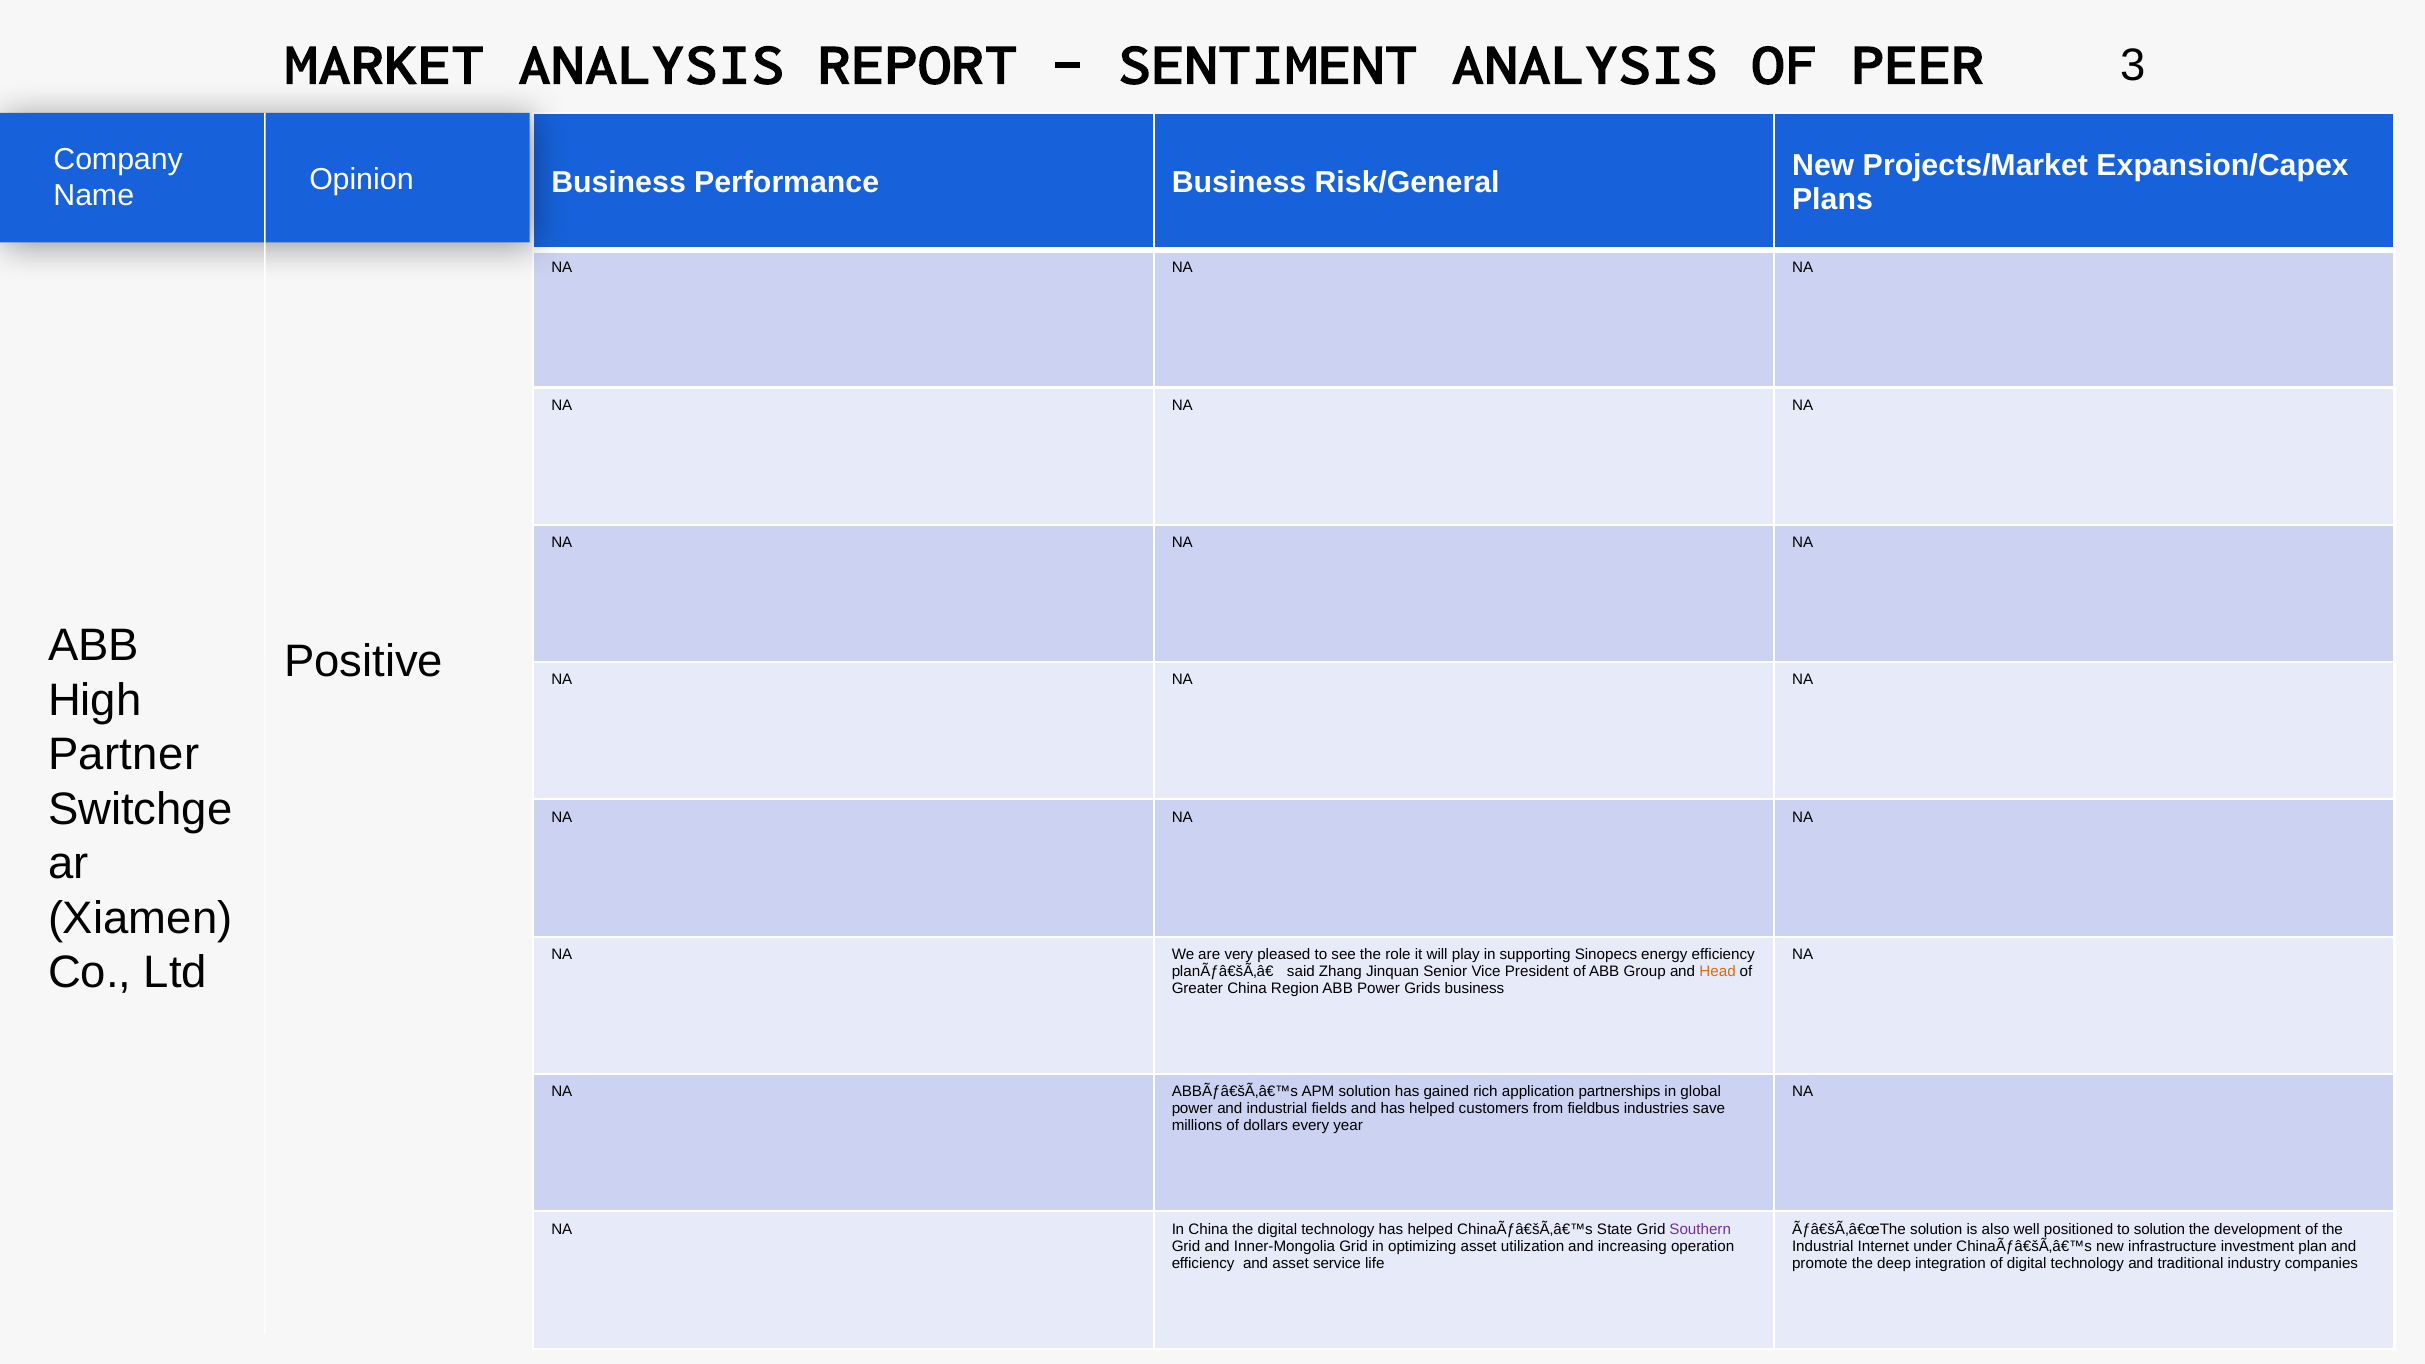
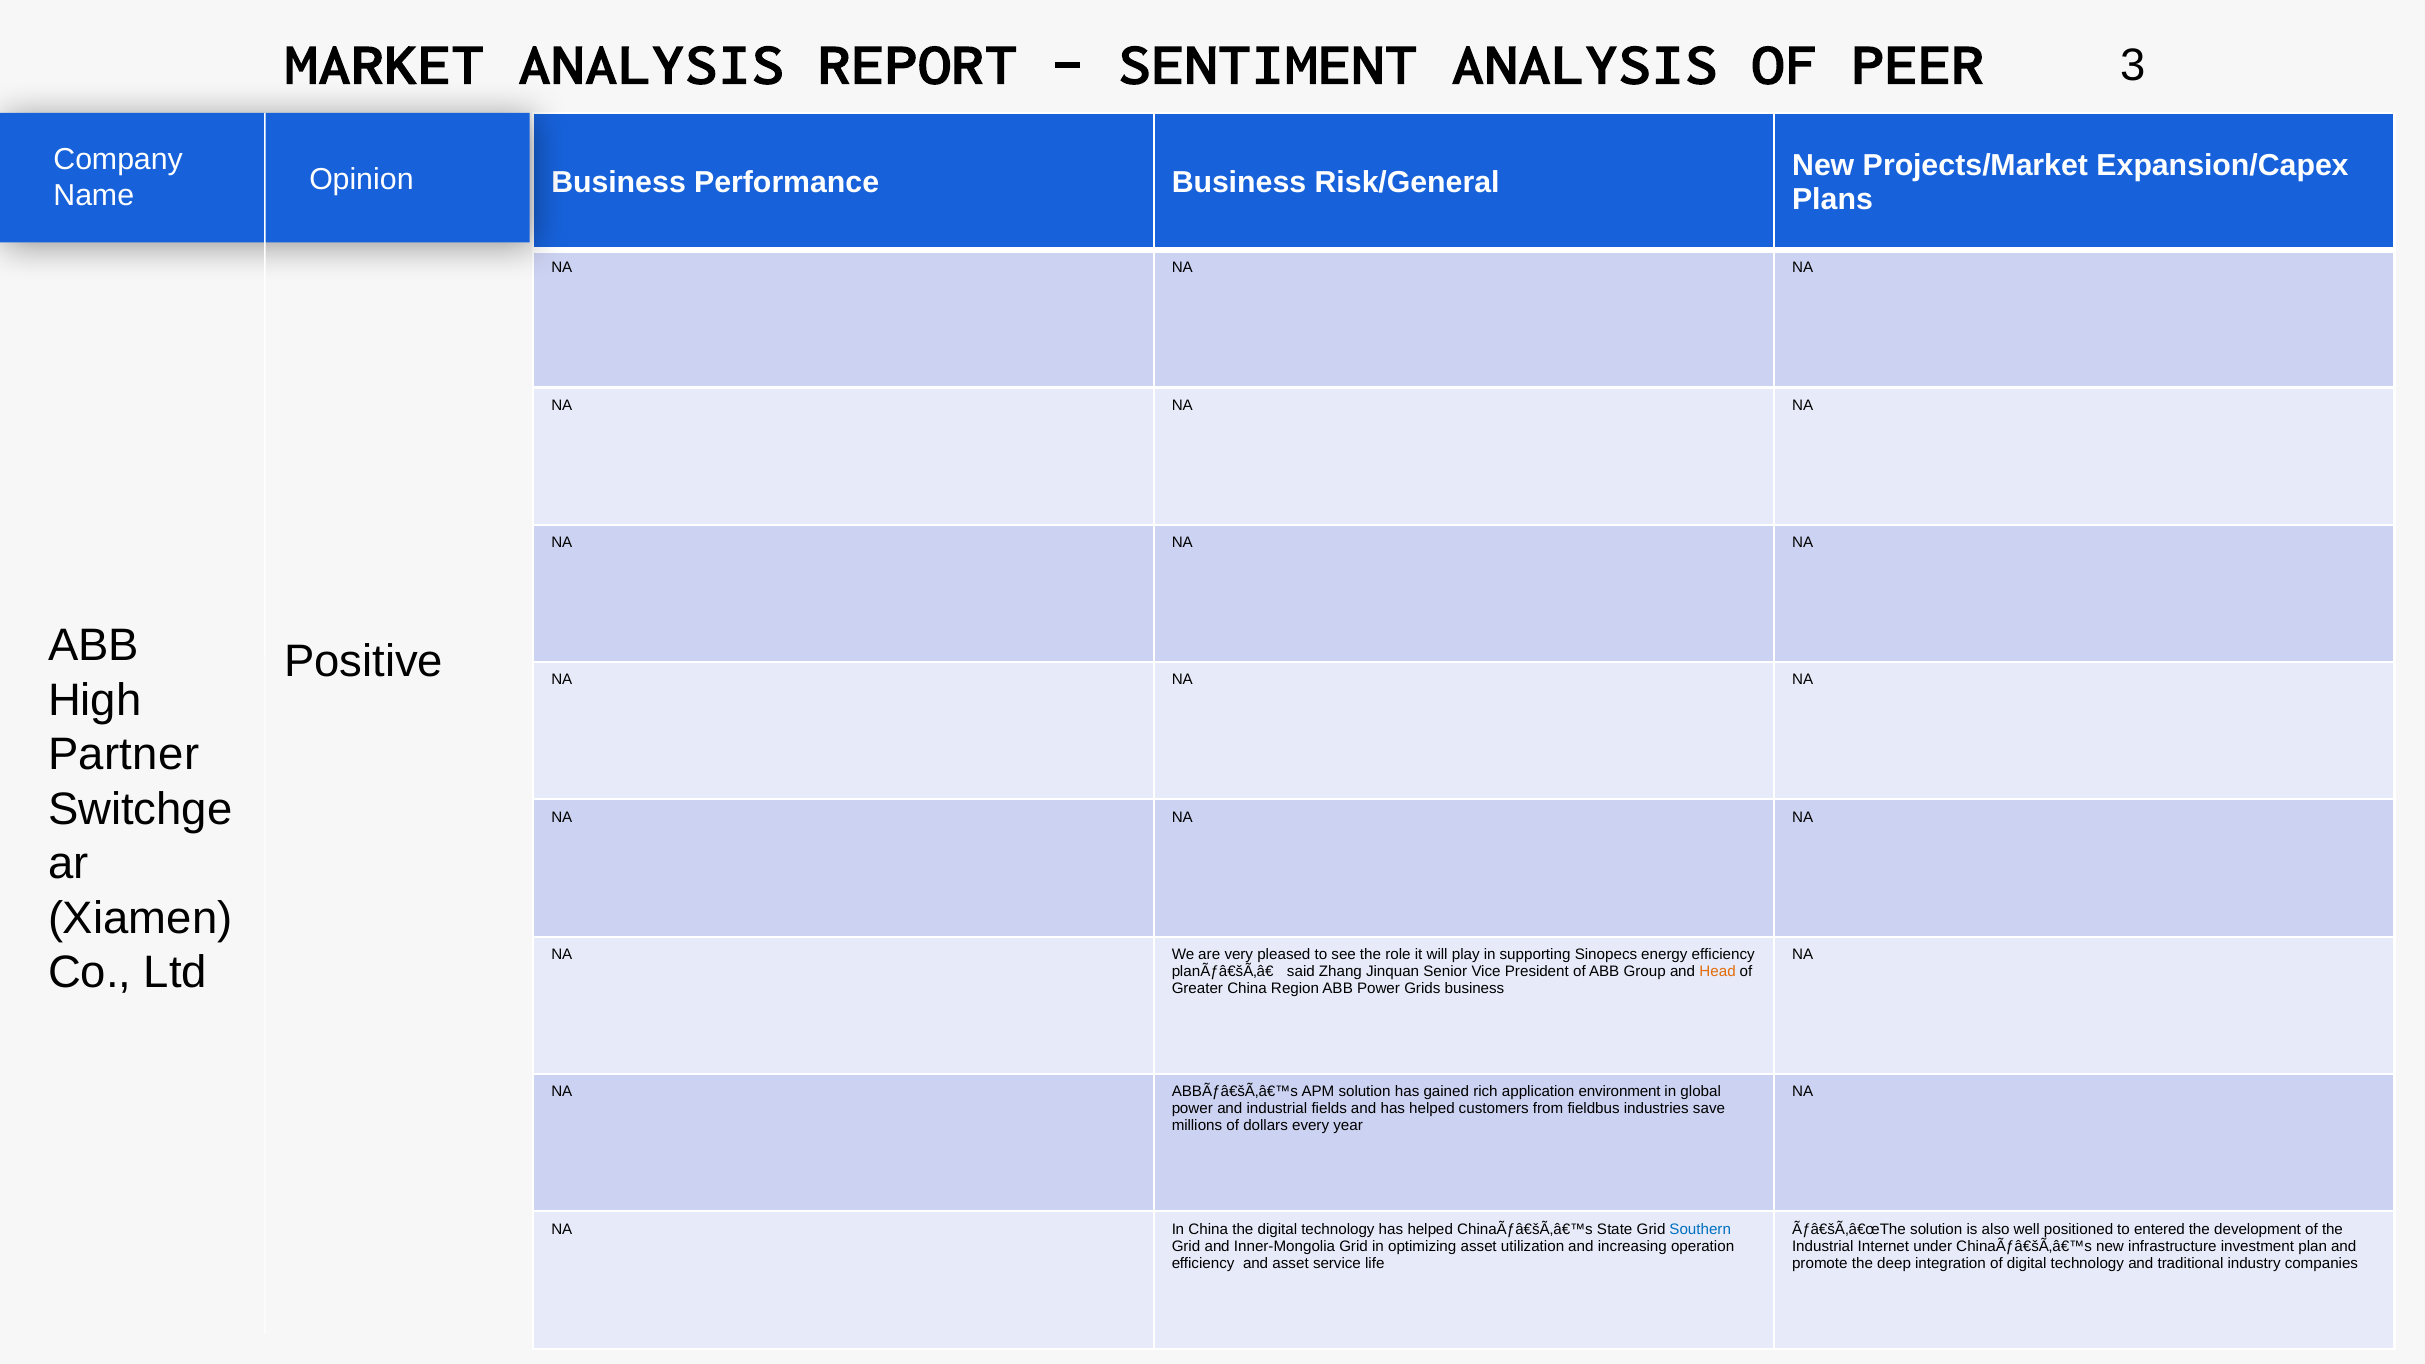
partnerships: partnerships -> environment
Southern colour: purple -> blue
to solution: solution -> entered
